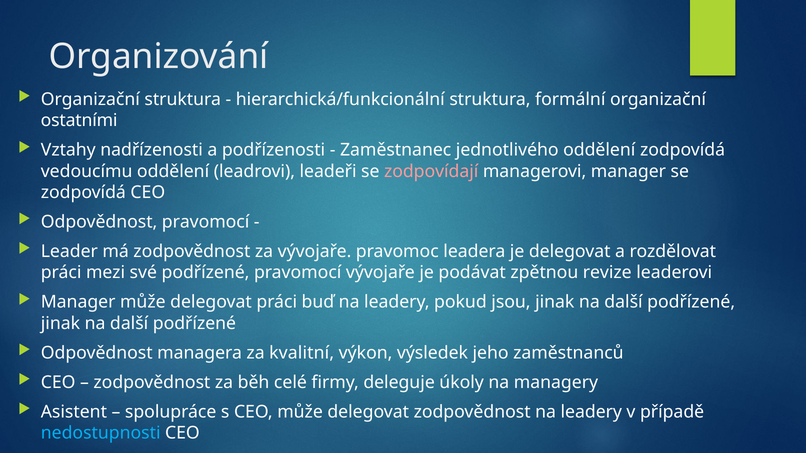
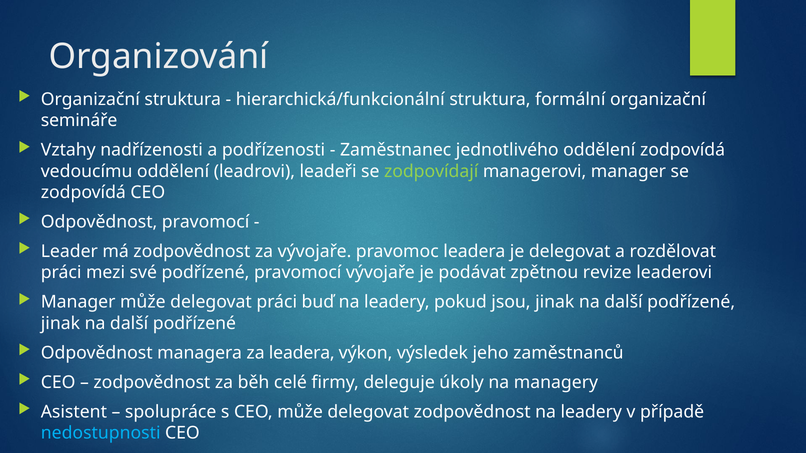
ostatními: ostatními -> semináře
zodpovídají colour: pink -> light green
za kvalitní: kvalitní -> leadera
